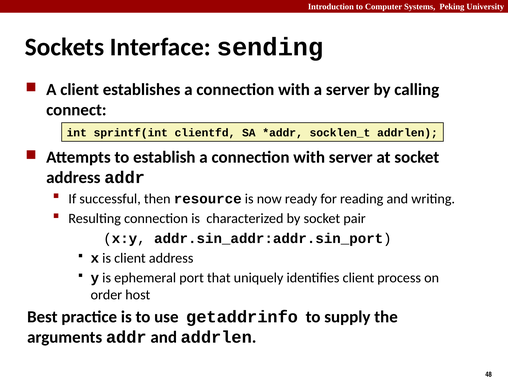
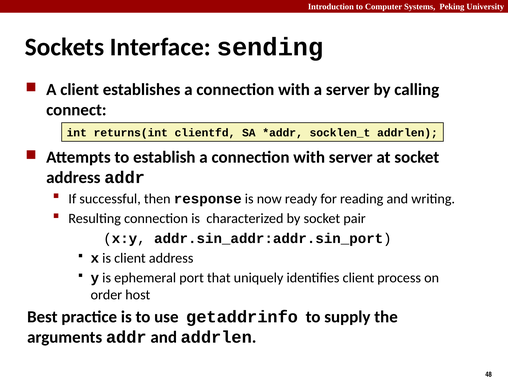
sprintf(int: sprintf(int -> returns(int
resource: resource -> response
